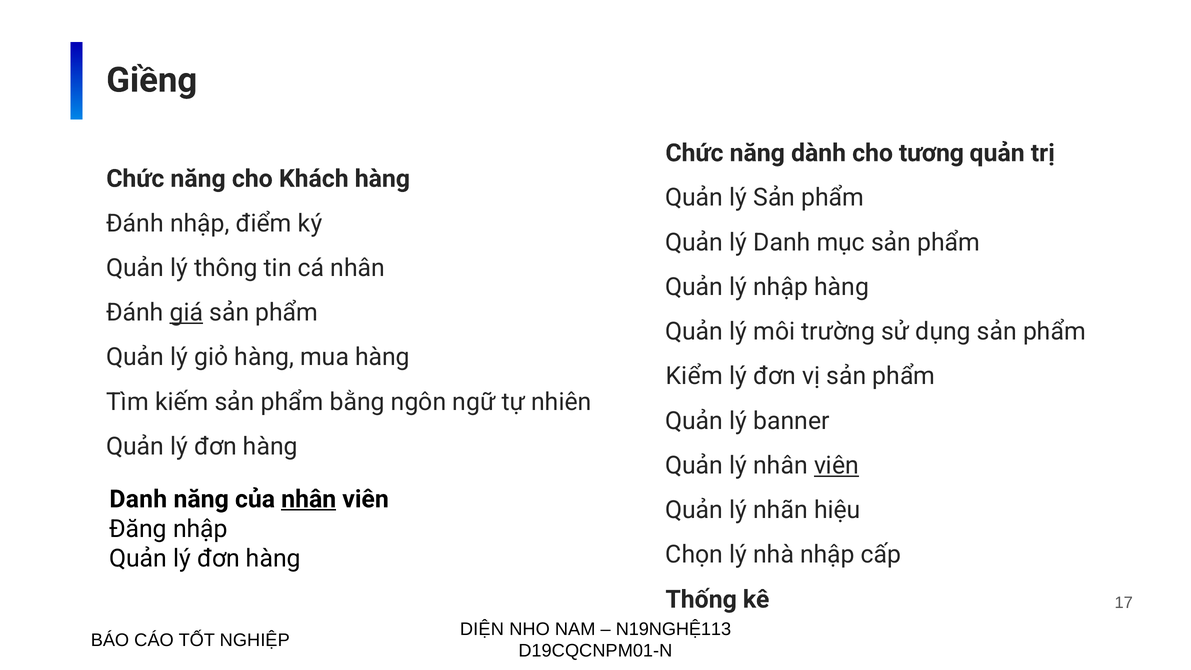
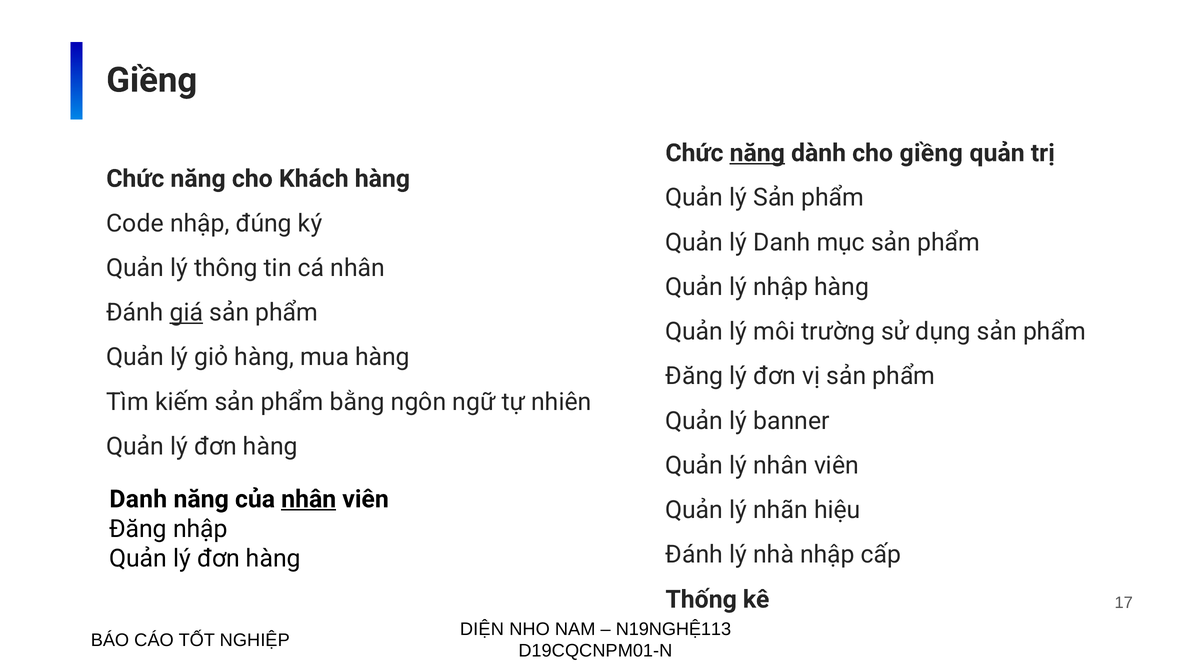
năng at (757, 153) underline: none -> present
cho tương: tương -> giềng
Đánh at (135, 223): Đánh -> Code
điểm: điểm -> đúng
Kiểm at (694, 376): Kiểm -> Đăng
viên at (836, 465) underline: present -> none
Chọn at (694, 555): Chọn -> Đánh
